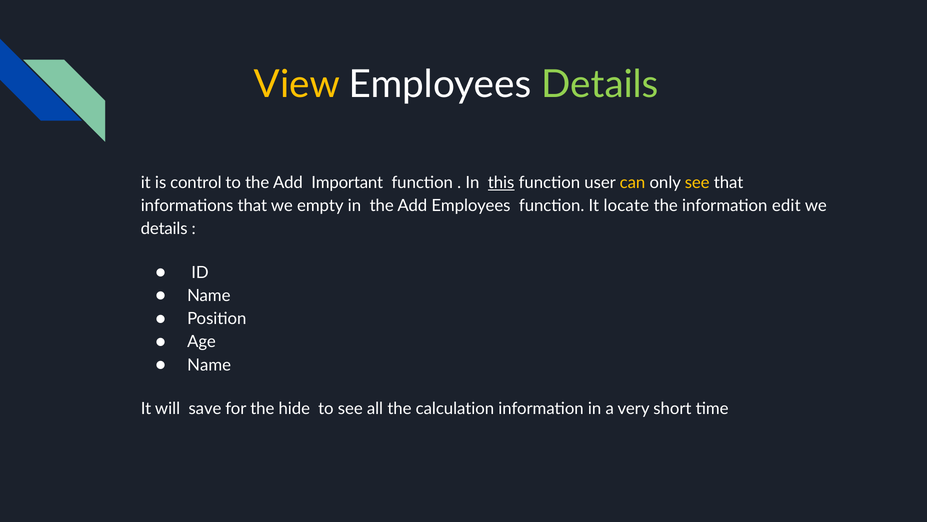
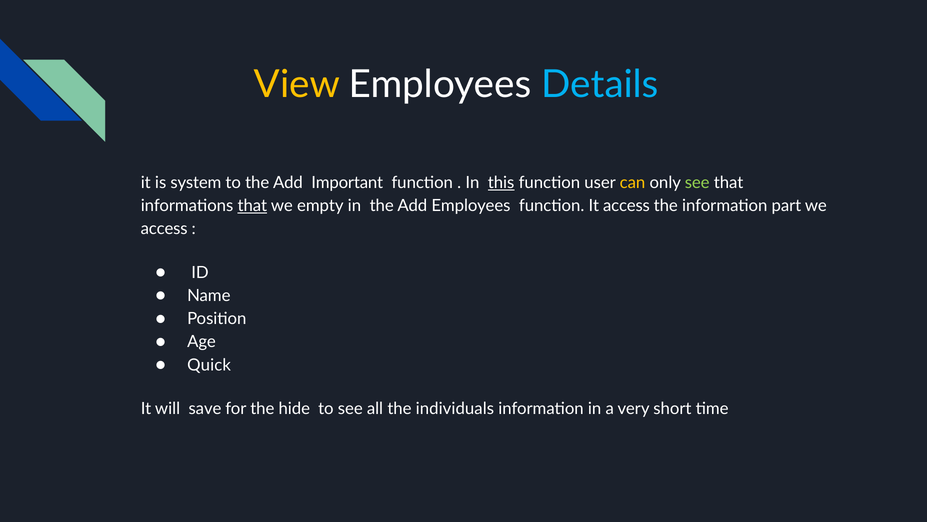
Details at (600, 84) colour: light green -> light blue
control: control -> system
see at (697, 182) colour: yellow -> light green
that at (252, 205) underline: none -> present
It locate: locate -> access
edit: edit -> part
details at (164, 229): details -> access
Name at (209, 365): Name -> Quick
calculation: calculation -> individuals
